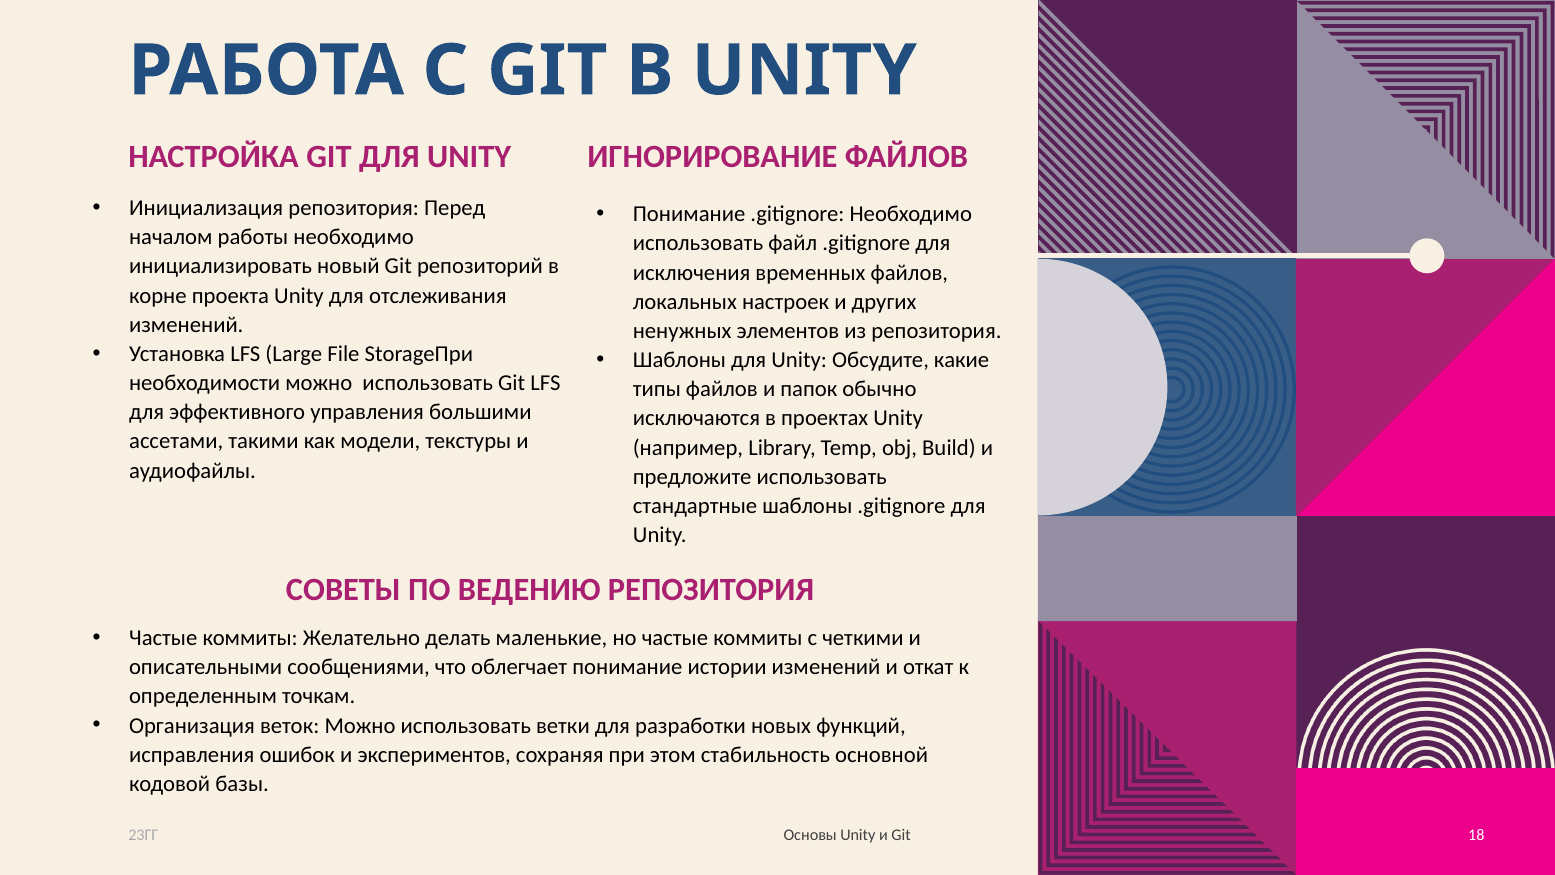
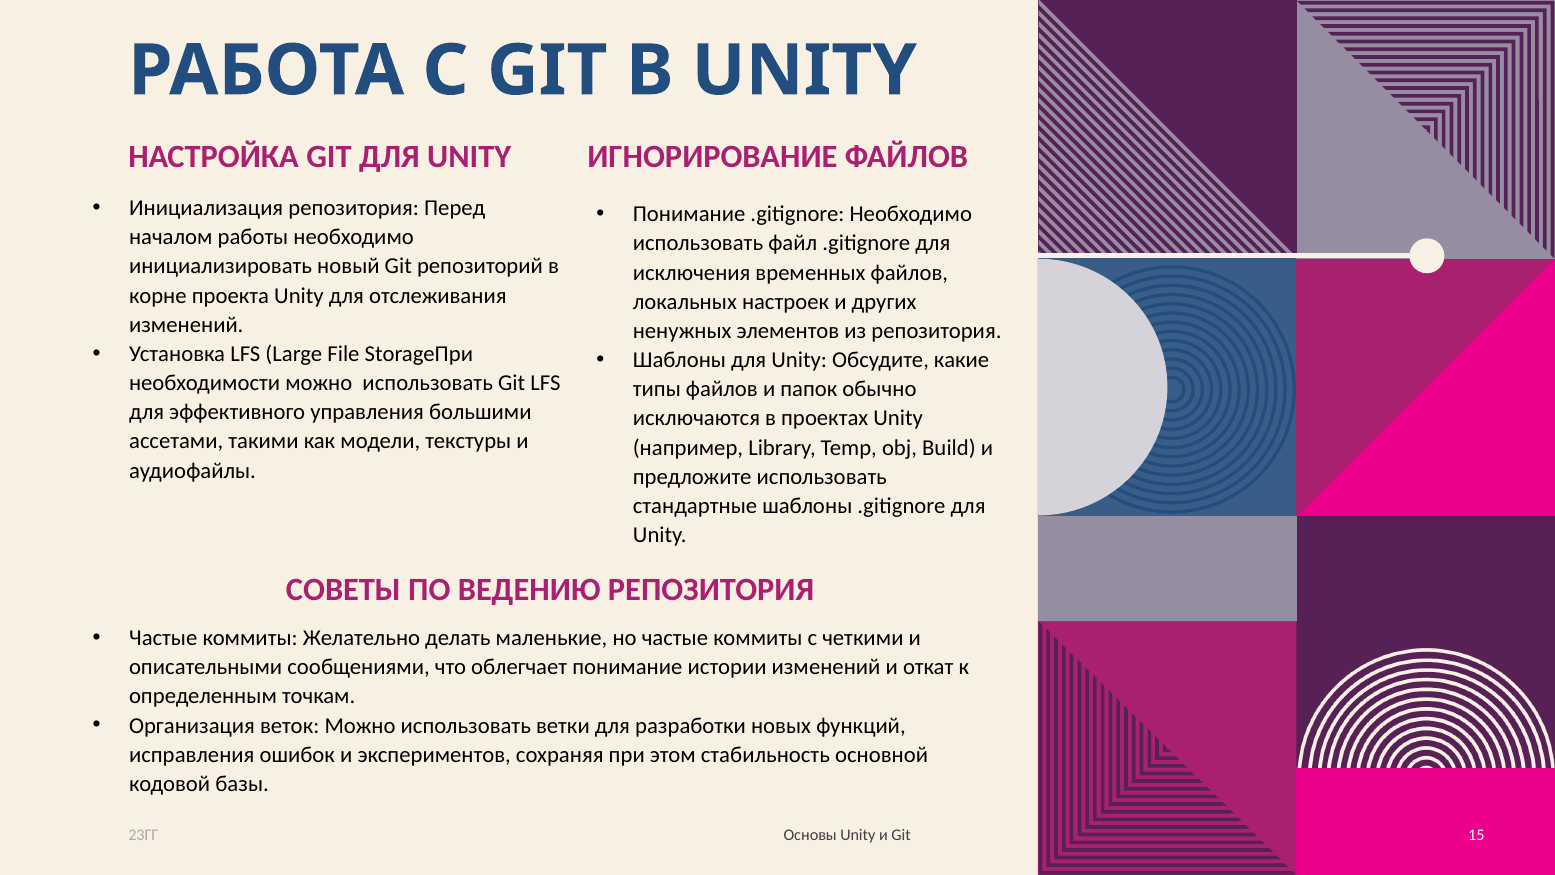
18: 18 -> 15
